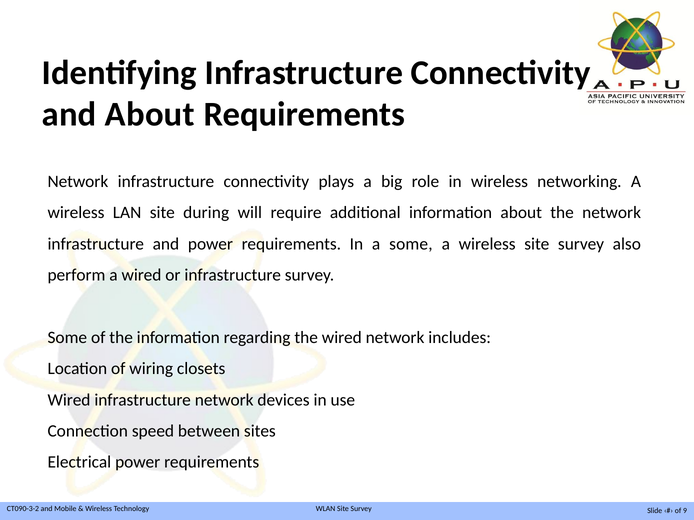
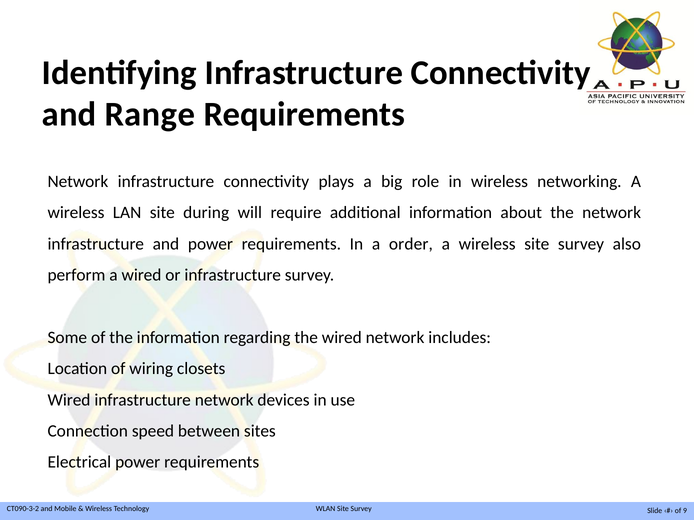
and About: About -> Range
a some: some -> order
